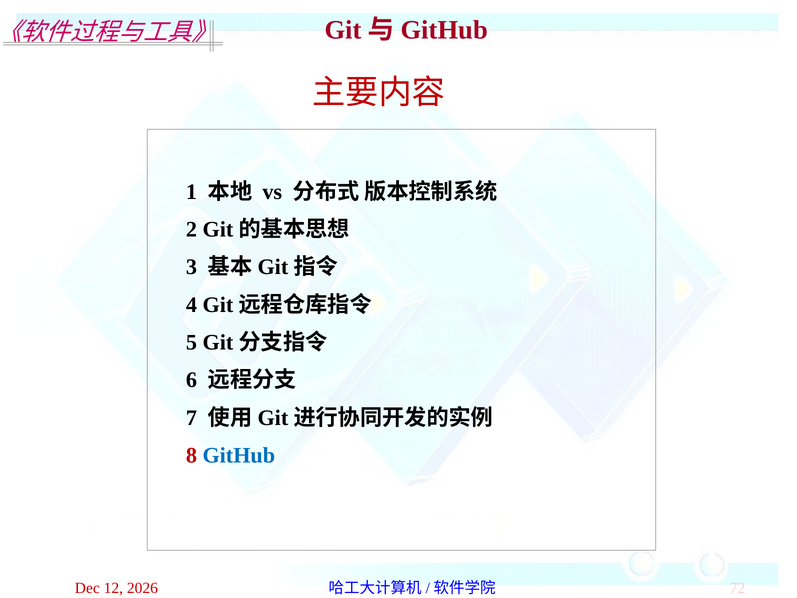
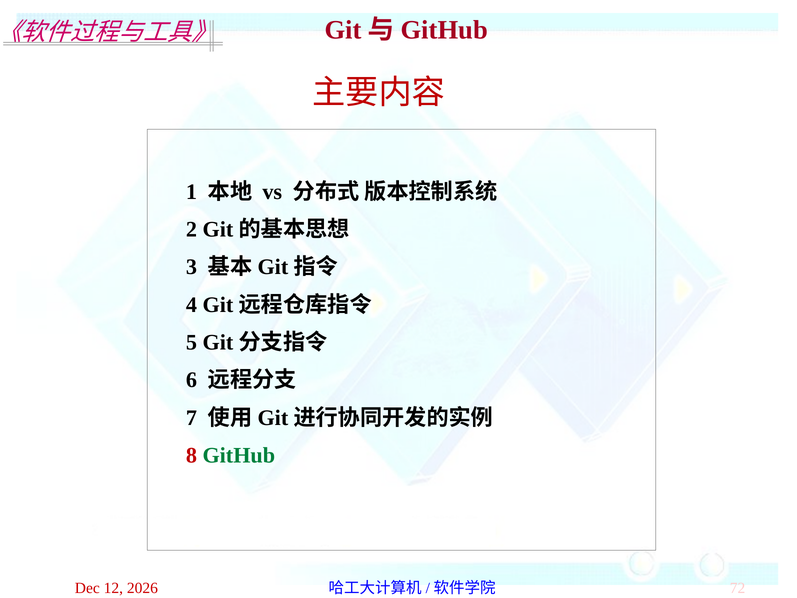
GitHub colour: blue -> green
